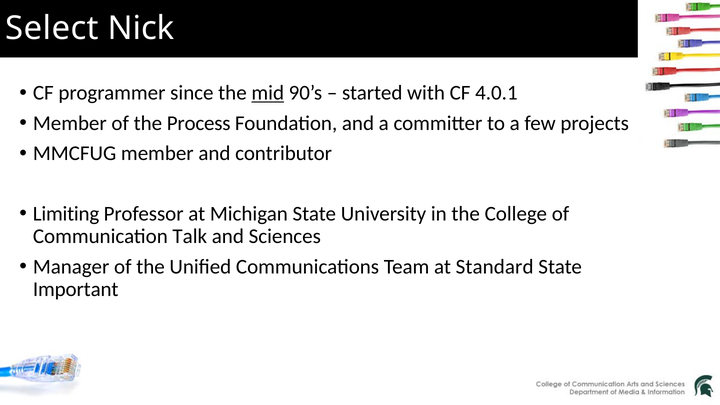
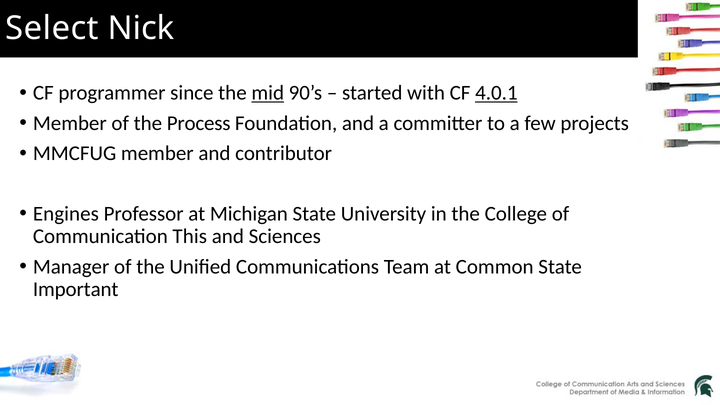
4.0.1 underline: none -> present
Limiting: Limiting -> Engines
Talk: Talk -> This
Standard: Standard -> Common
